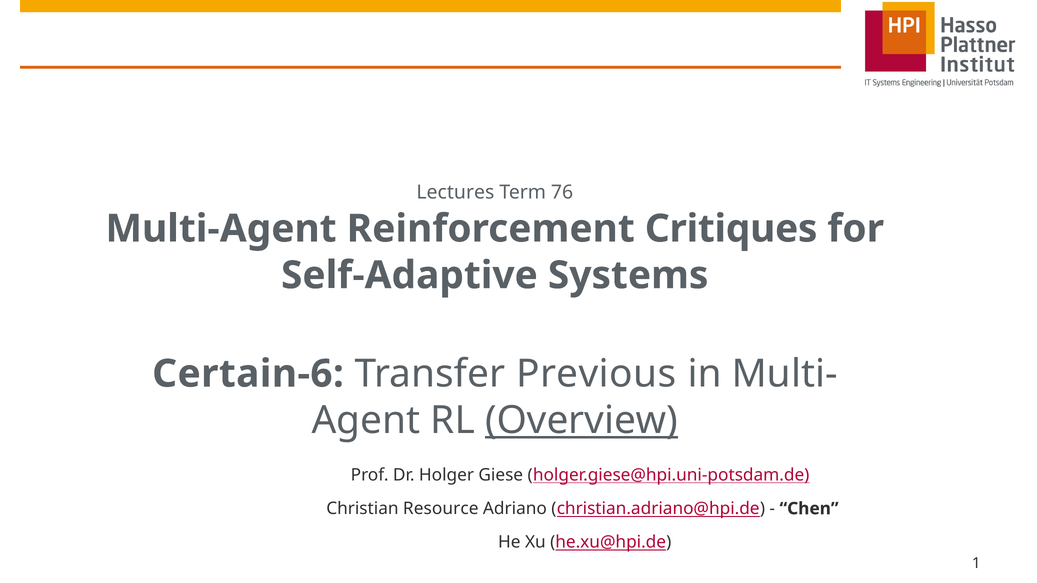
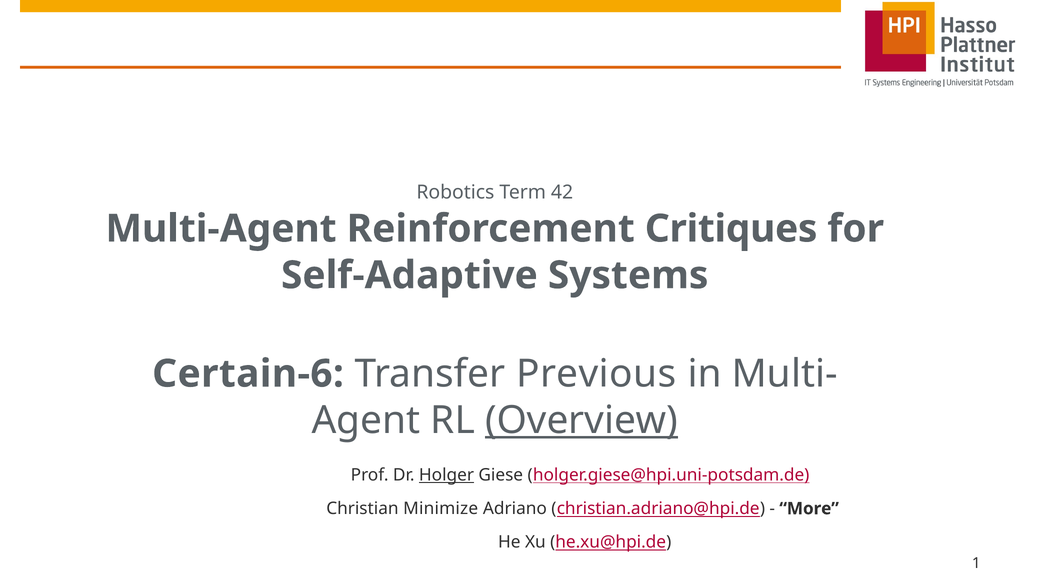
Lectures: Lectures -> Robotics
76: 76 -> 42
Holger underline: none -> present
Resource: Resource -> Minimize
Chen: Chen -> More
